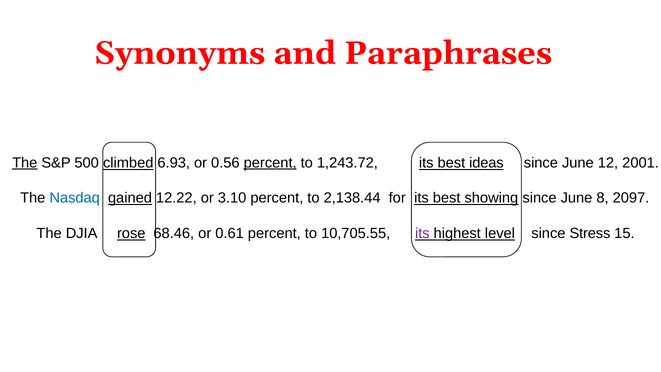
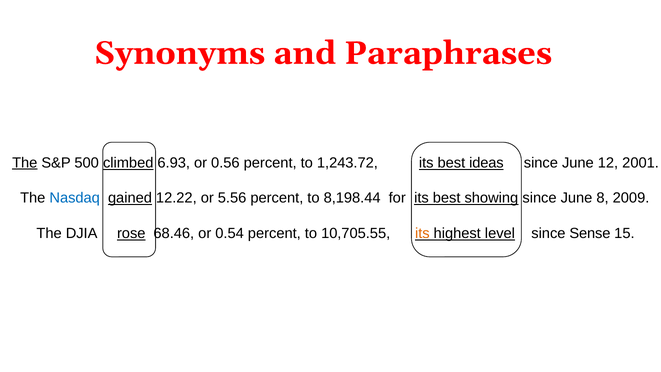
percent at (270, 163) underline: present -> none
3.10: 3.10 -> 5.56
2,138.44: 2,138.44 -> 8,198.44
2097: 2097 -> 2009
0.61: 0.61 -> 0.54
its at (422, 233) colour: purple -> orange
Stress: Stress -> Sense
